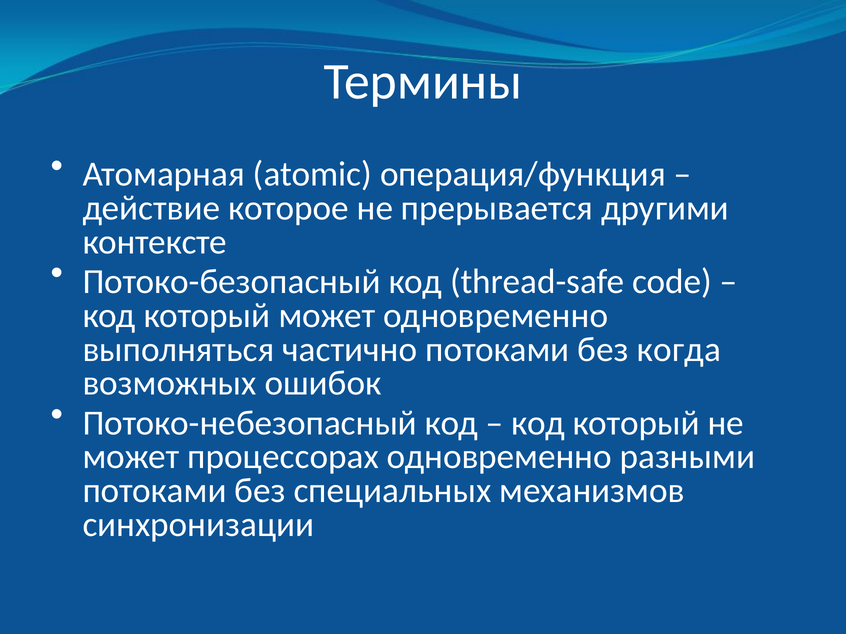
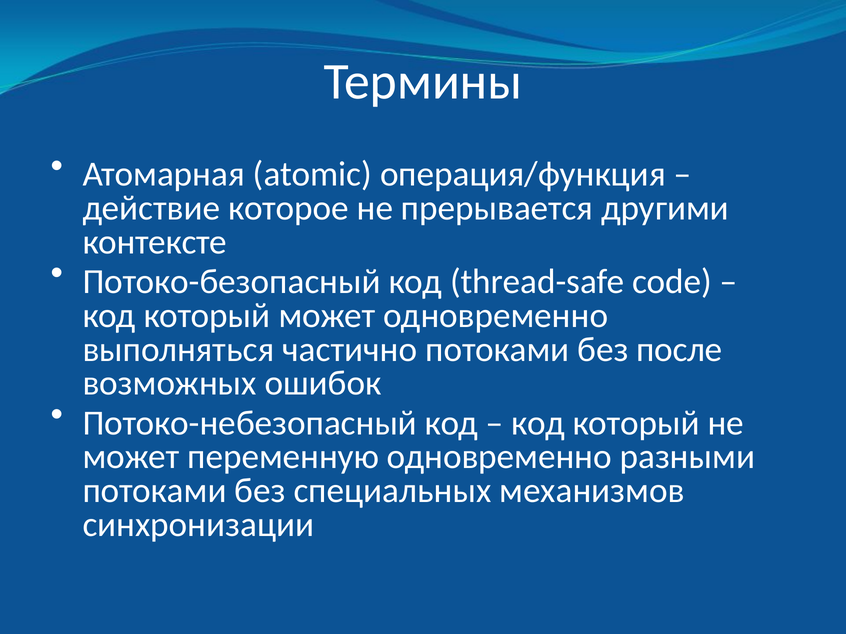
когда: когда -> после
процессорах: процессорах -> переменную
